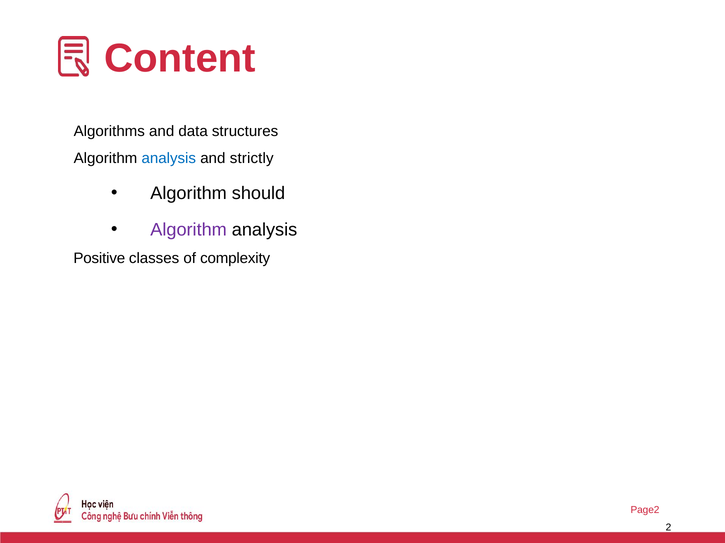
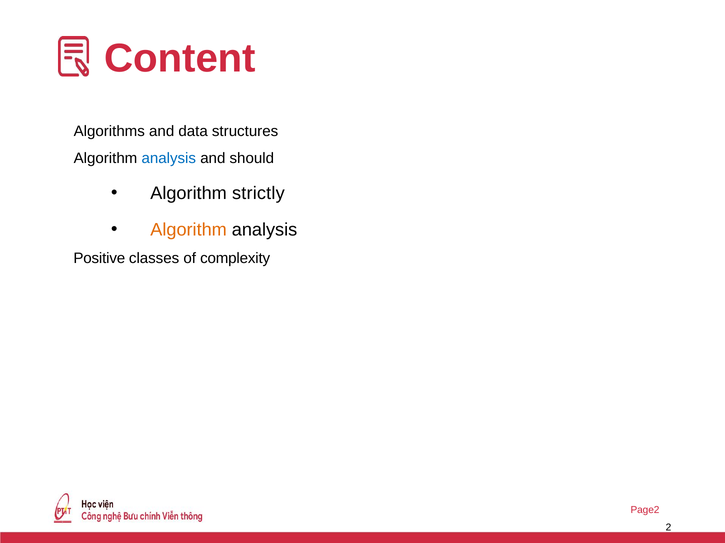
strictly: strictly -> should
should: should -> strictly
Algorithm at (189, 230) colour: purple -> orange
